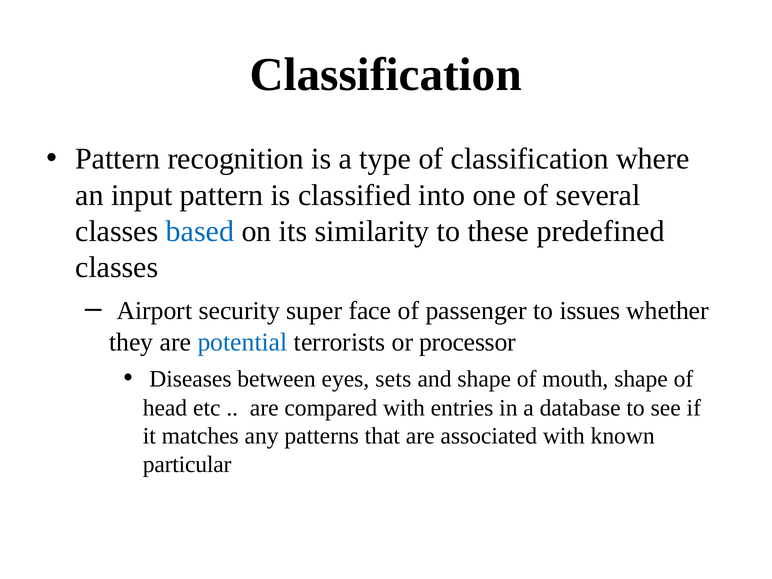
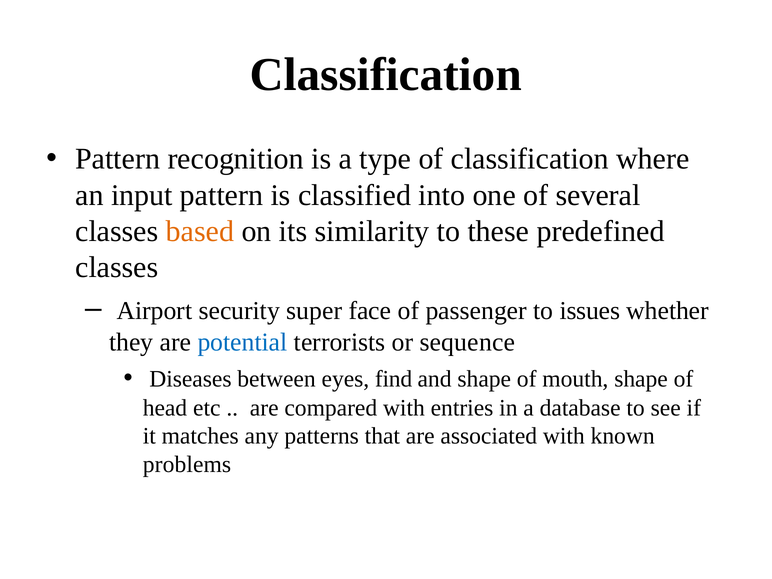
based colour: blue -> orange
processor: processor -> sequence
sets: sets -> find
particular: particular -> problems
